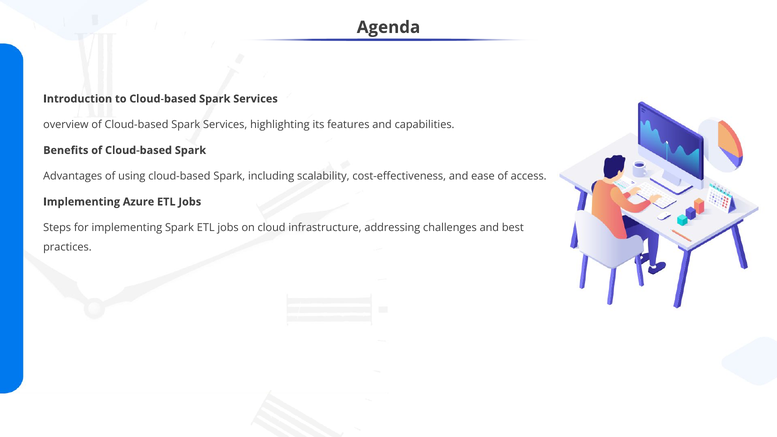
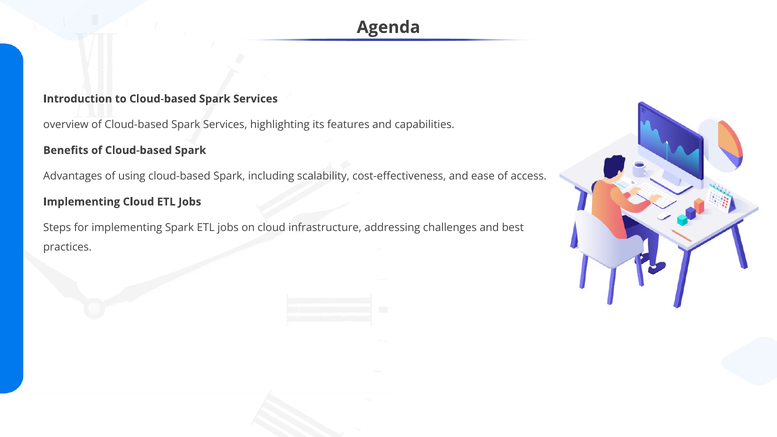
Azure: Azure -> Cloud
